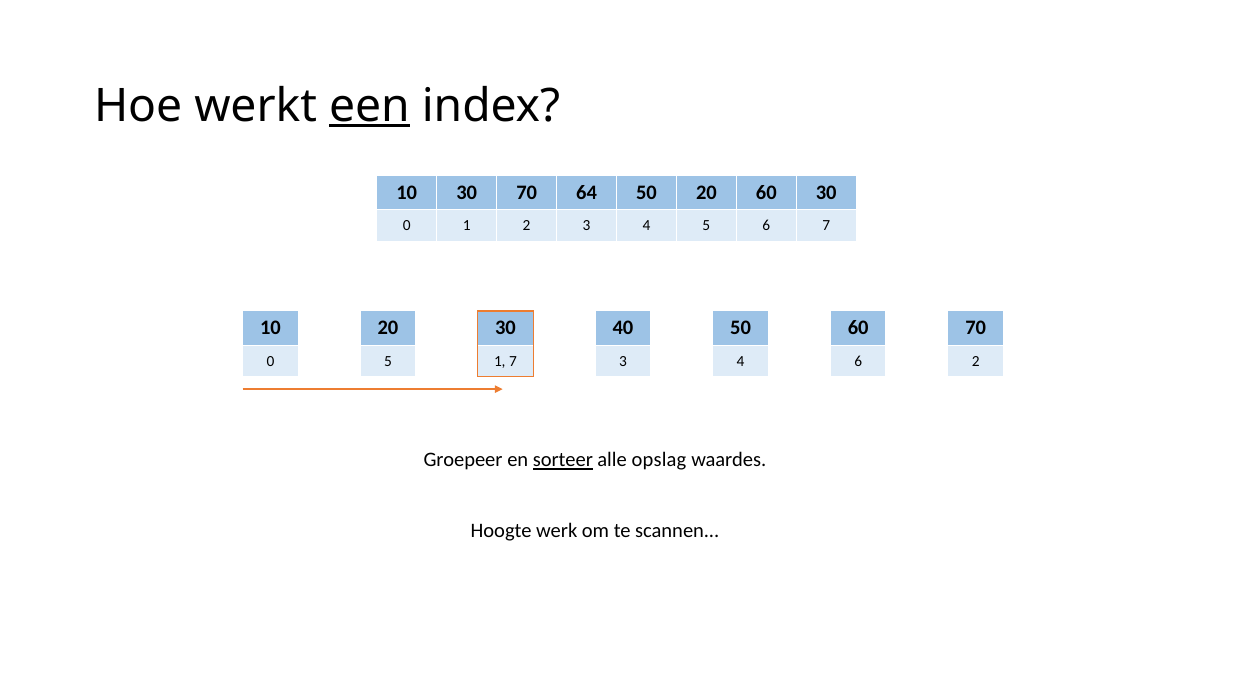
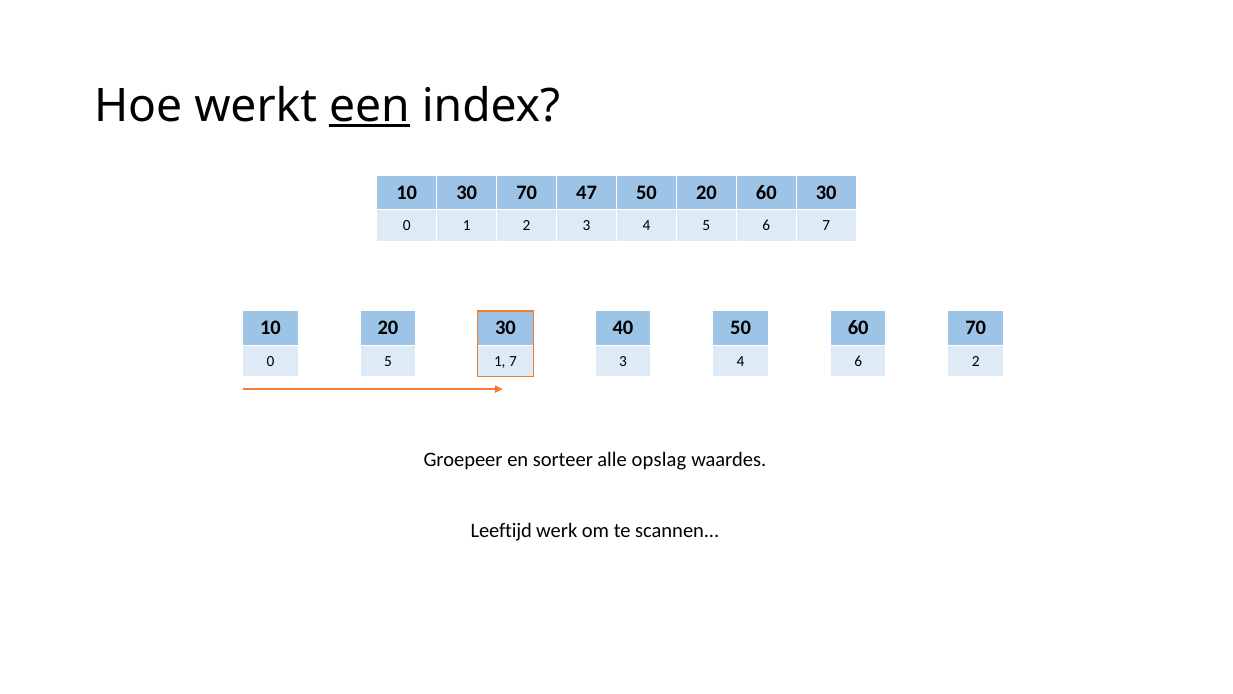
64: 64 -> 47
sorteer underline: present -> none
Hoogte: Hoogte -> Leeftijd
